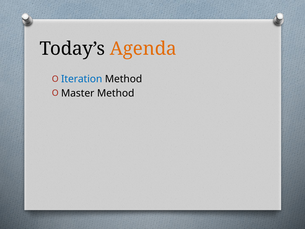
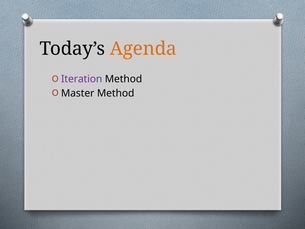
Iteration colour: blue -> purple
